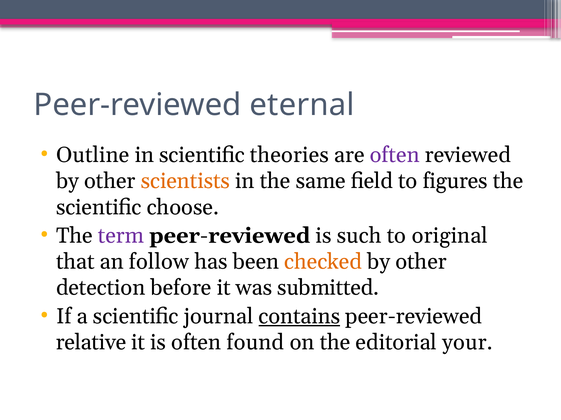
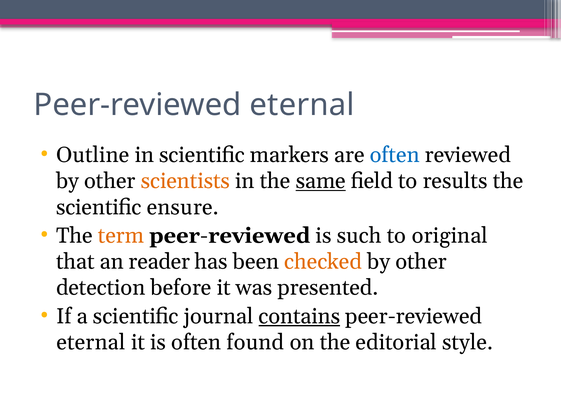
theories: theories -> markers
often at (395, 155) colour: purple -> blue
same underline: none -> present
figures: figures -> results
choose: choose -> ensure
term colour: purple -> orange
follow: follow -> reader
submitted: submitted -> presented
relative at (91, 343): relative -> eternal
your: your -> style
